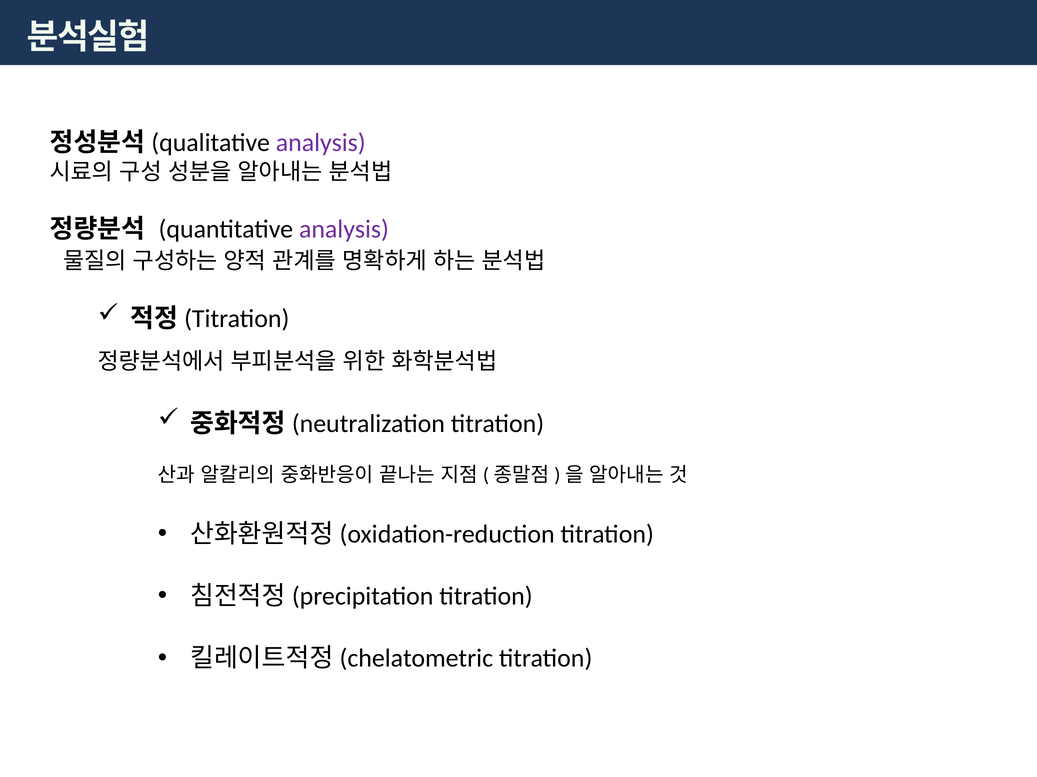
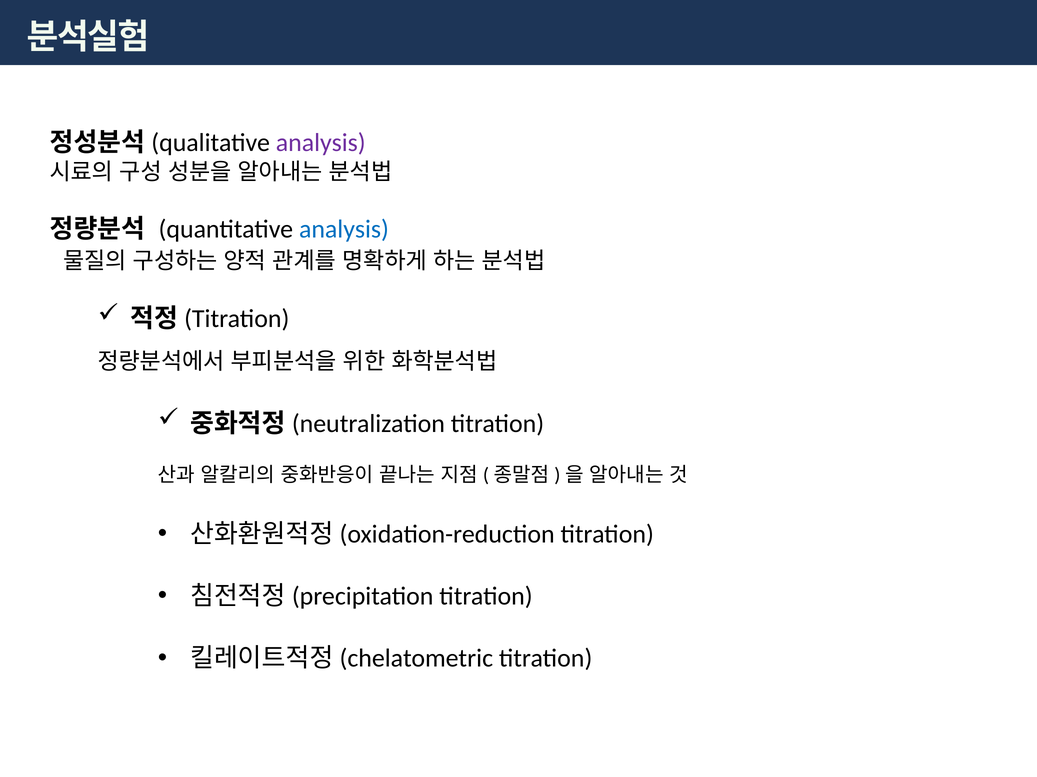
analysis at (344, 229) colour: purple -> blue
